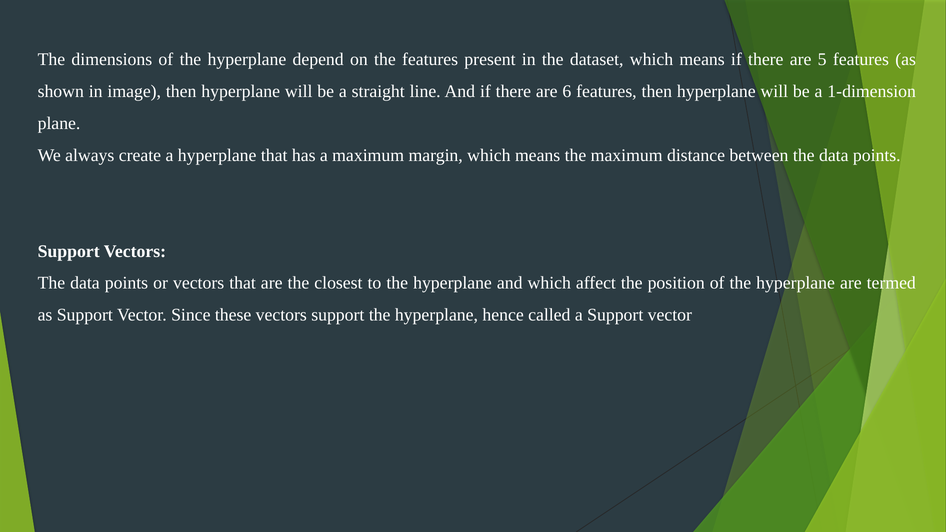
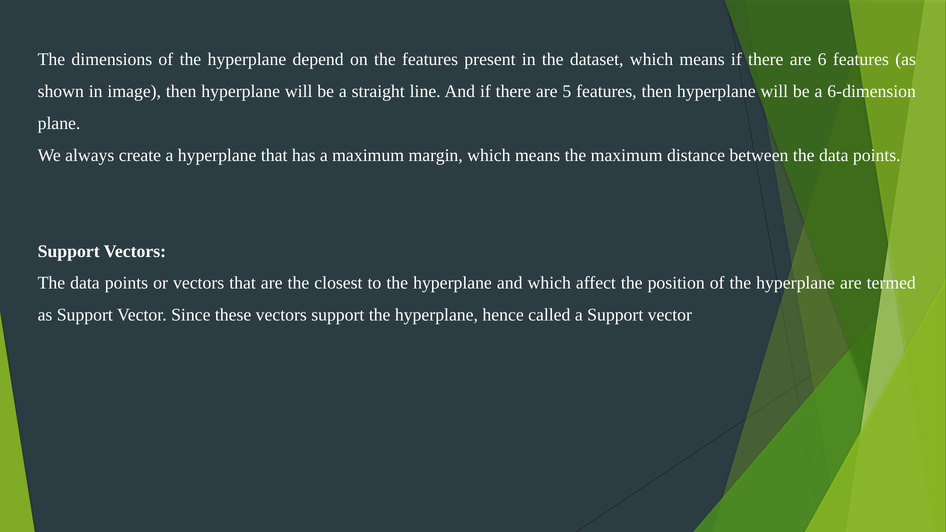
5: 5 -> 6
6: 6 -> 5
1-dimension: 1-dimension -> 6-dimension
